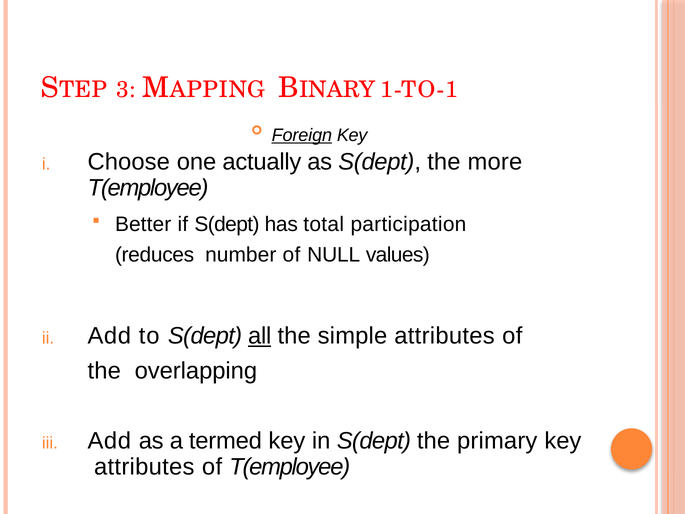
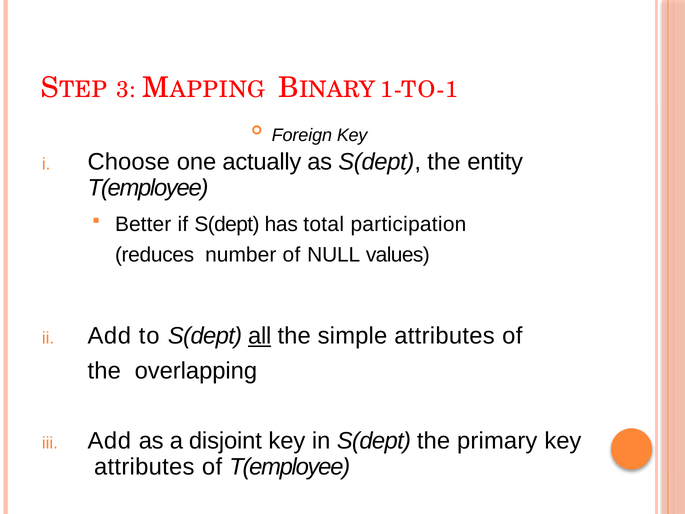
Foreign underline: present -> none
more: more -> entity
termed: termed -> disjoint
